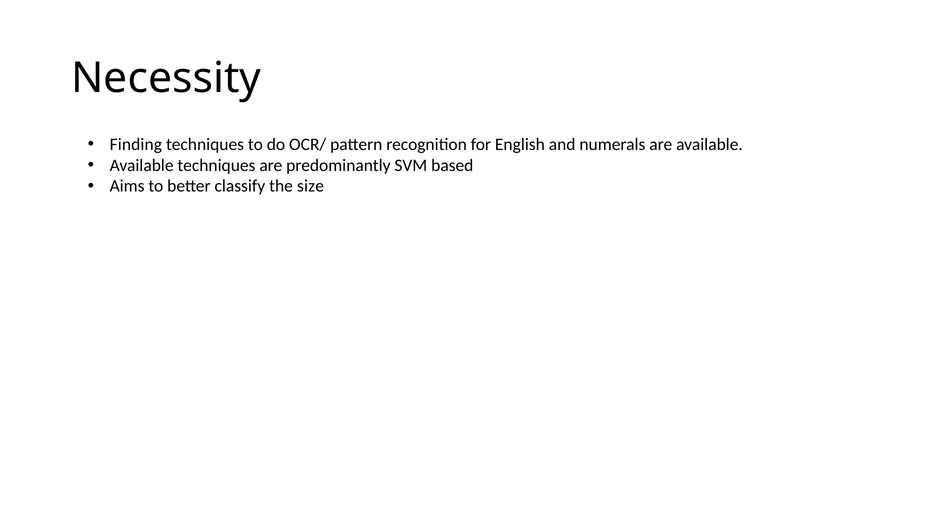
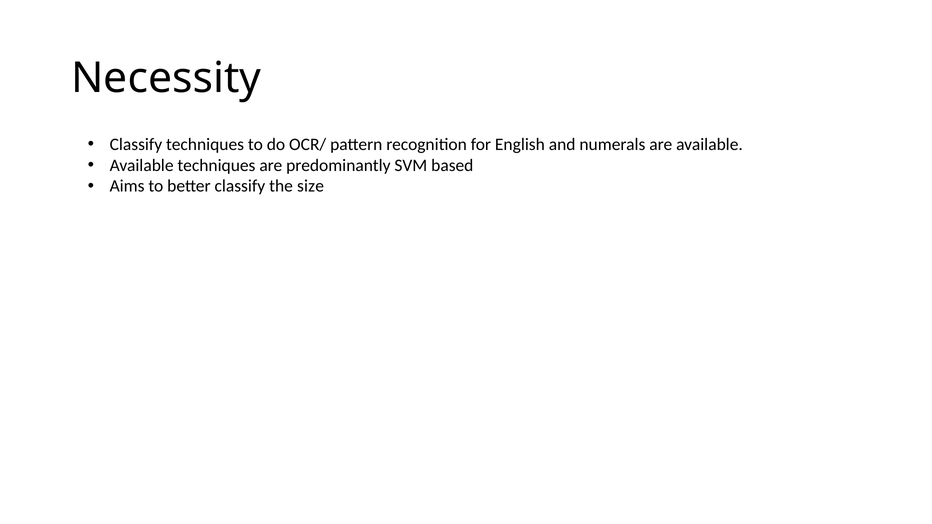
Finding at (136, 144): Finding -> Classify
